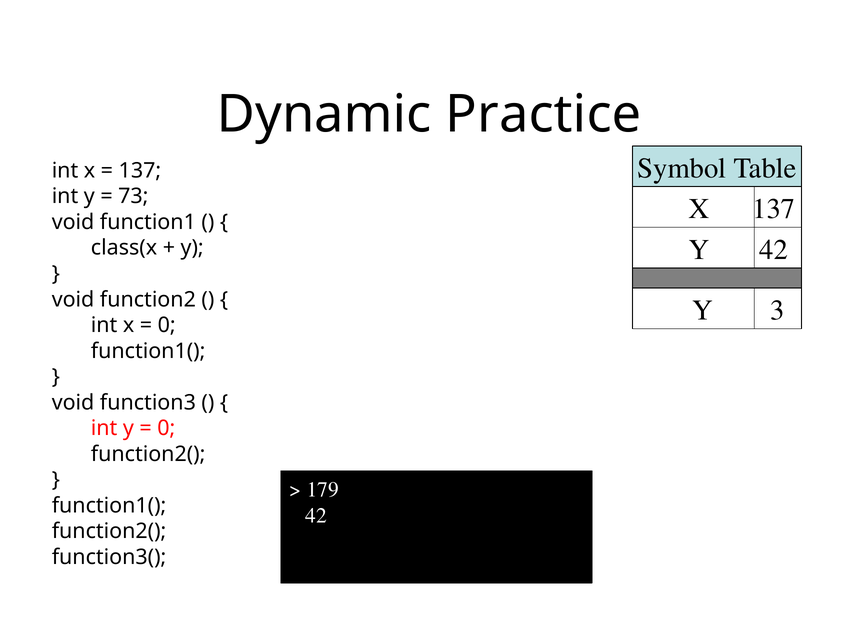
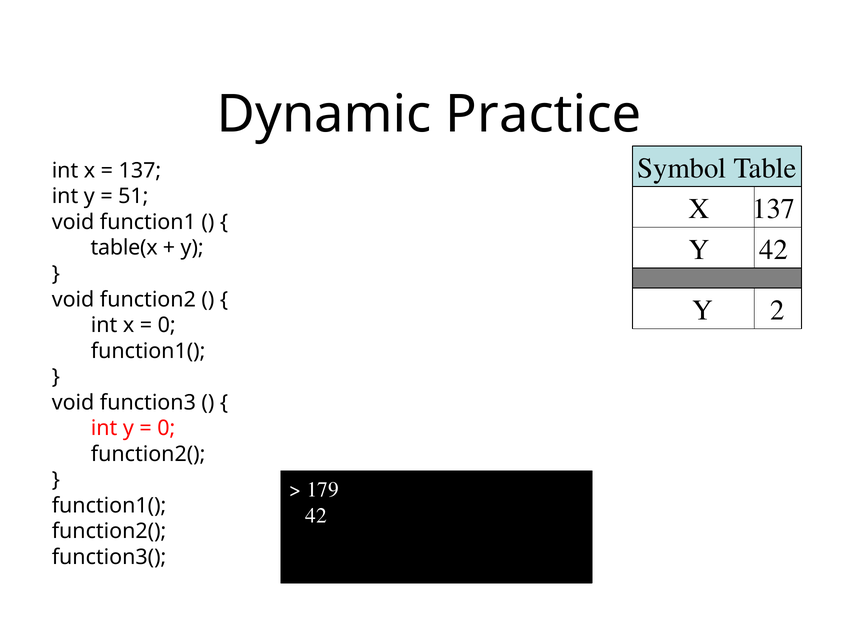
73: 73 -> 51
class(x: class(x -> table(x
3: 3 -> 2
